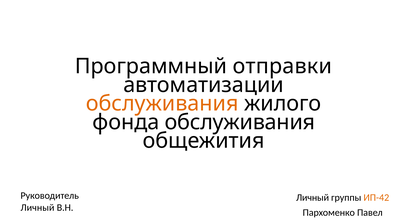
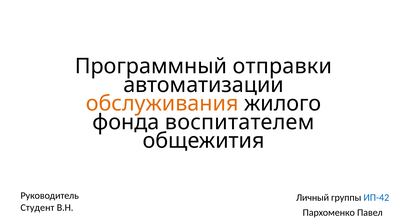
фонда обслуживания: обслуживания -> воспитателем
ИП-42 colour: orange -> blue
Личный at (37, 207): Личный -> Студент
